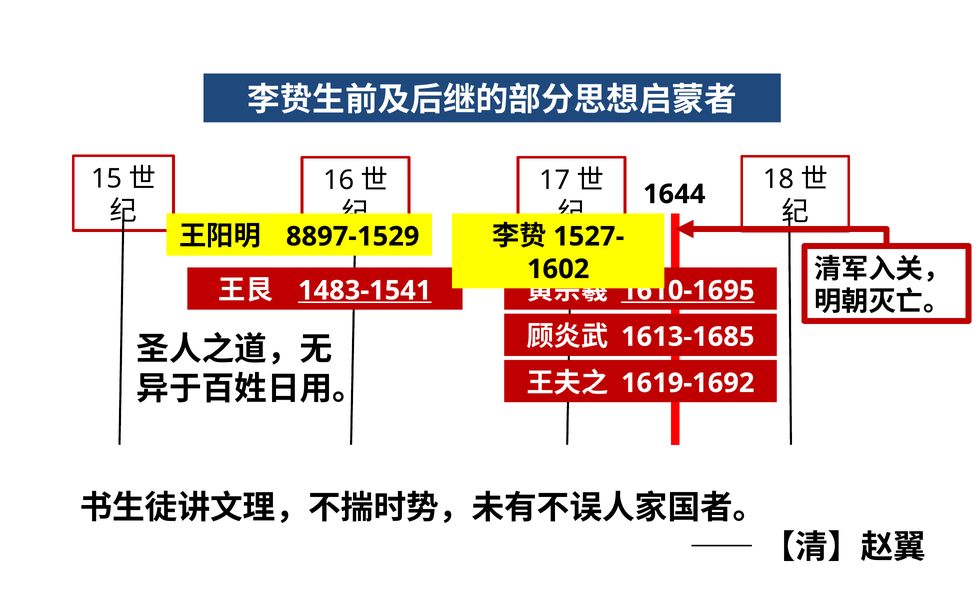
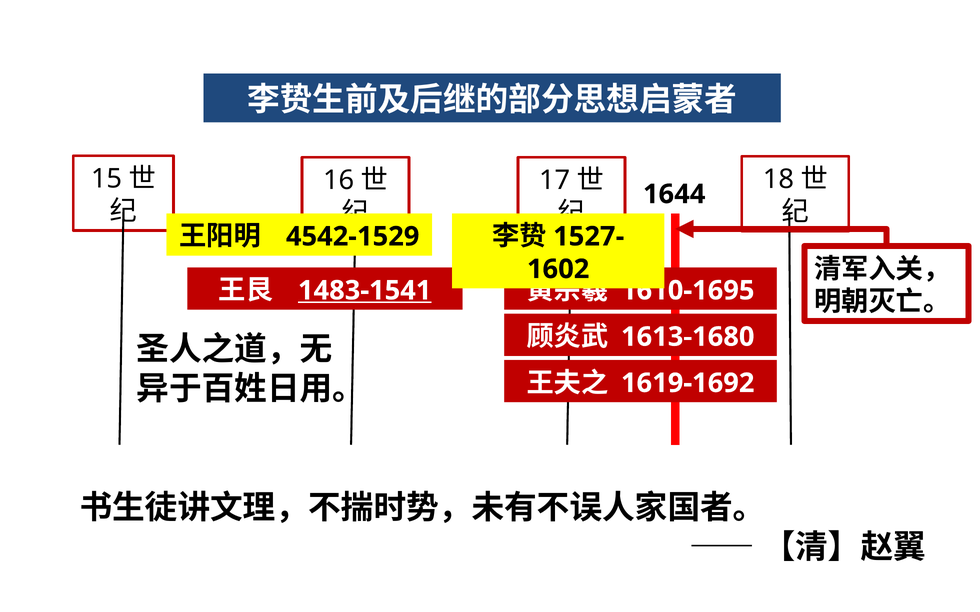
8897-1529: 8897-1529 -> 4542-1529
1610-1695 underline: present -> none
1613-1685: 1613-1685 -> 1613-1680
